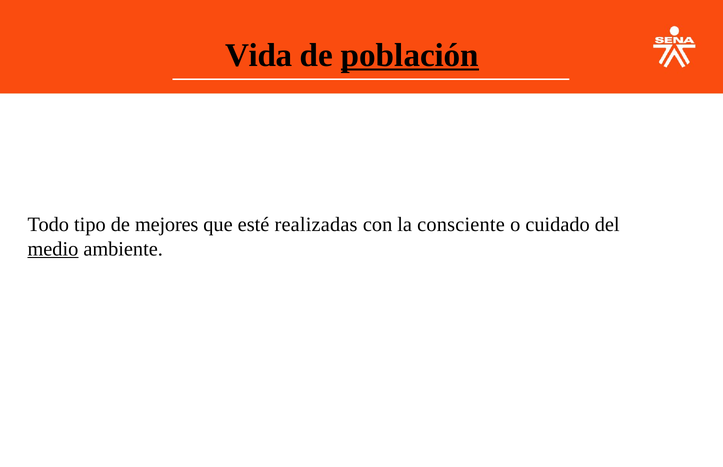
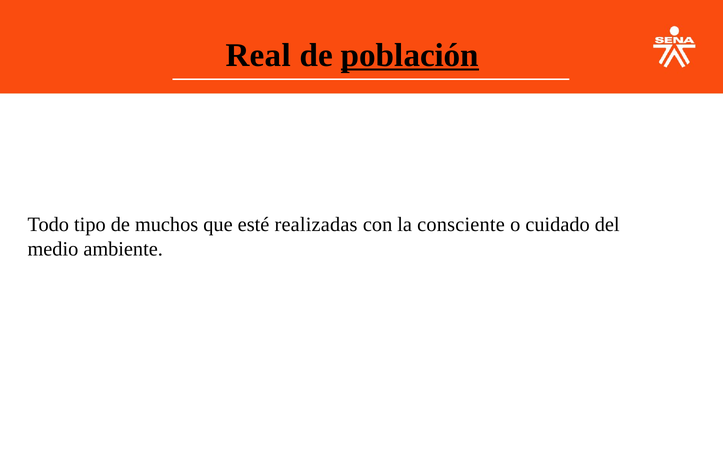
Vida: Vida -> Real
mejores: mejores -> muchos
medio underline: present -> none
